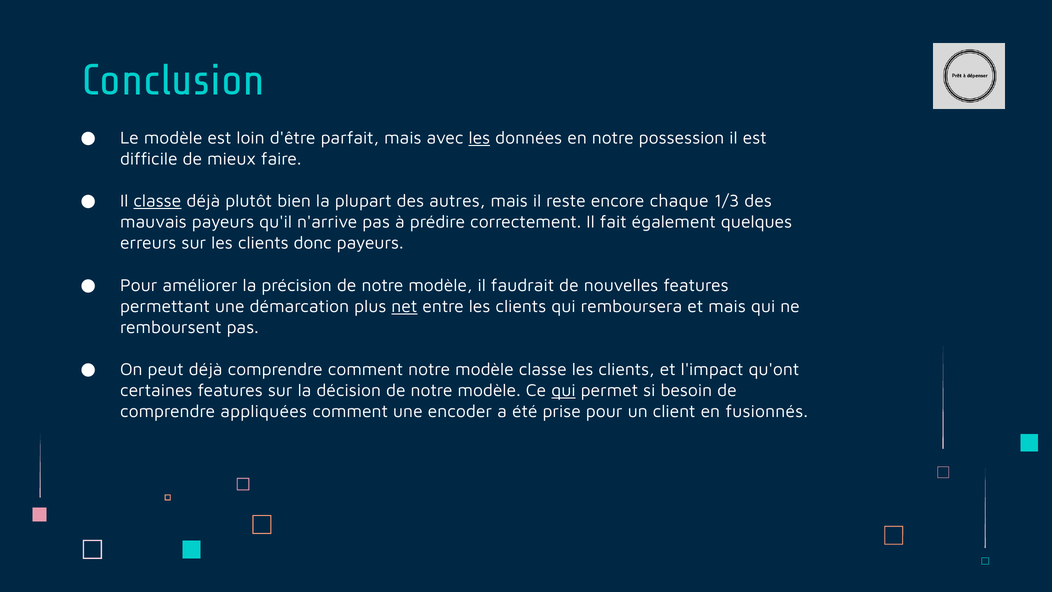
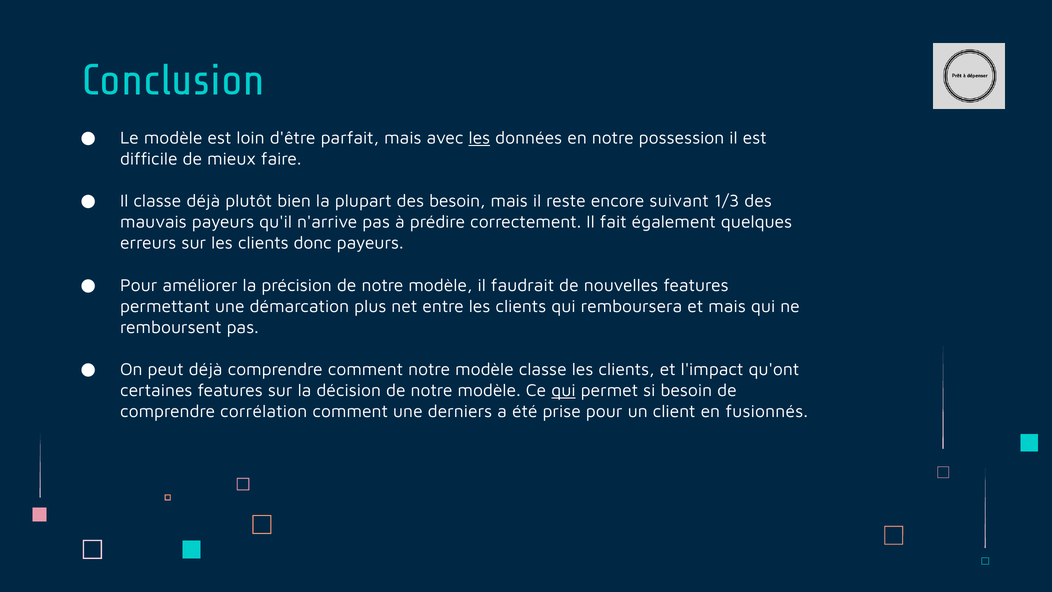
classe at (157, 201) underline: present -> none
des autres: autres -> besoin
chaque: chaque -> suivant
net underline: present -> none
appliquées: appliquées -> corrélation
encoder: encoder -> derniers
